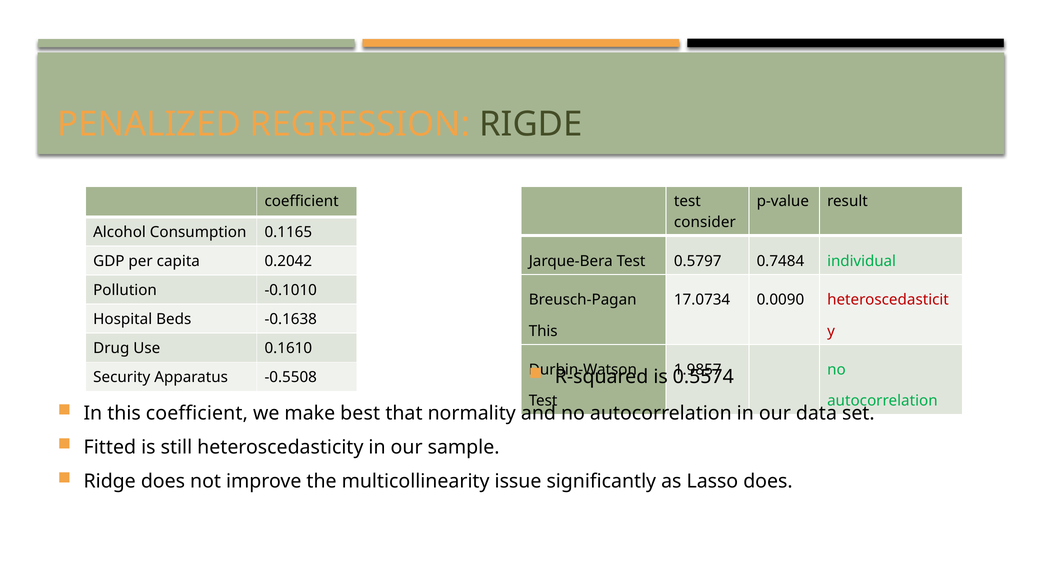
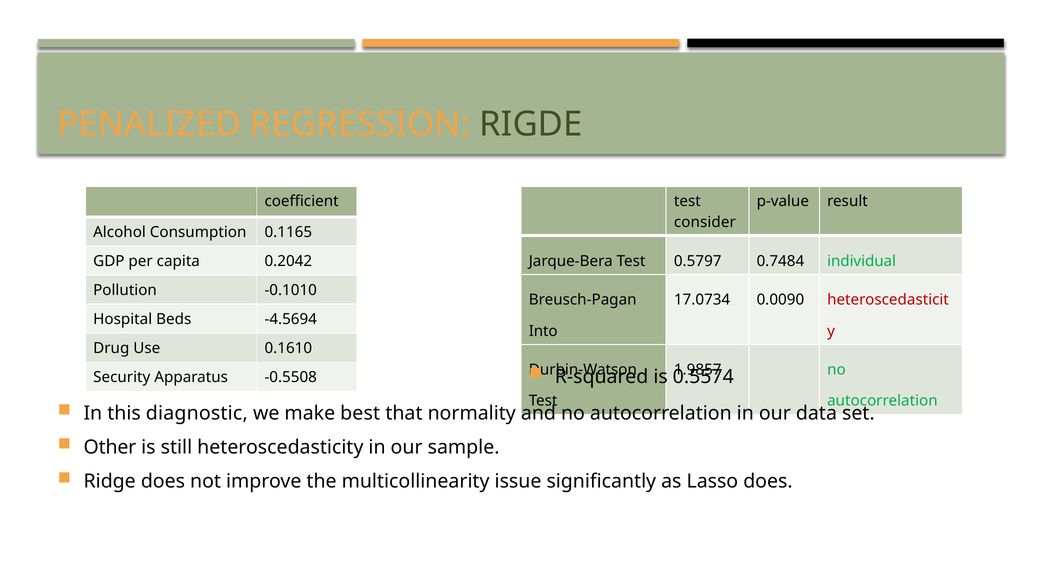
-0.1638: -0.1638 -> -4.5694
This at (543, 331): This -> Into
this coefficient: coefficient -> diagnostic
Fitted: Fitted -> Other
